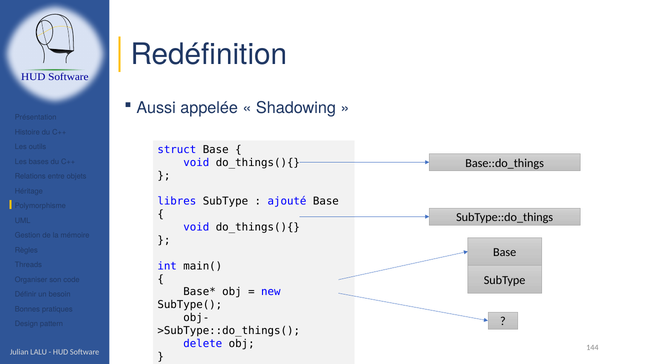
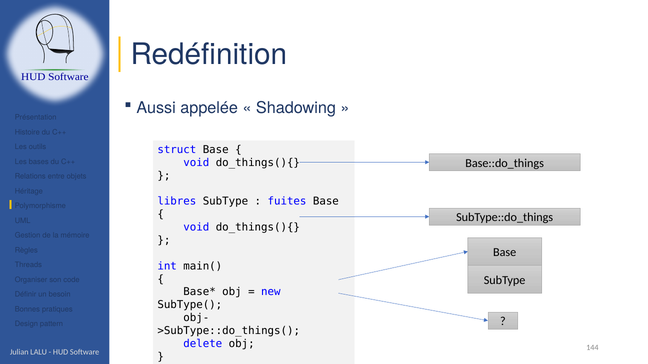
ajouté: ajouté -> fuites
